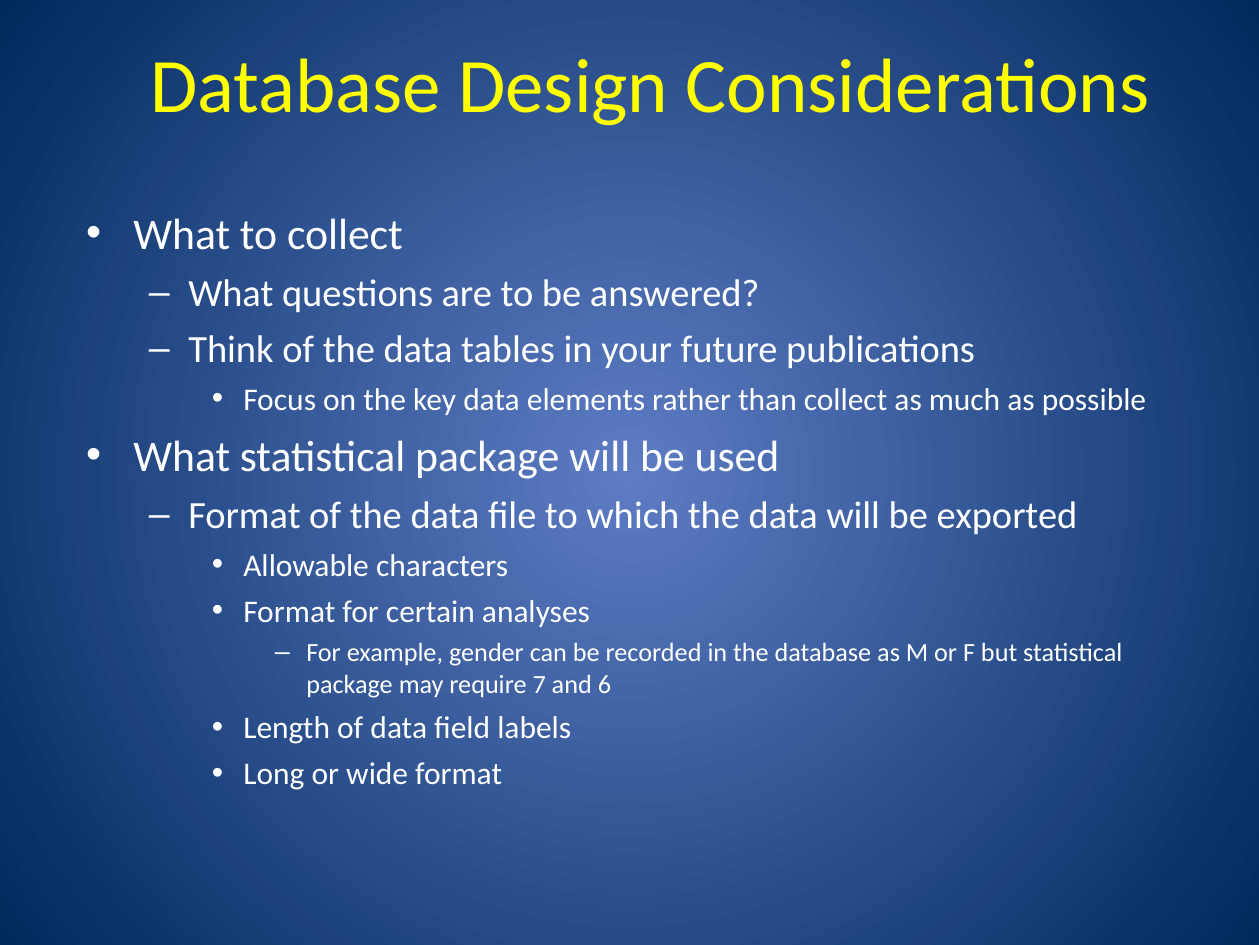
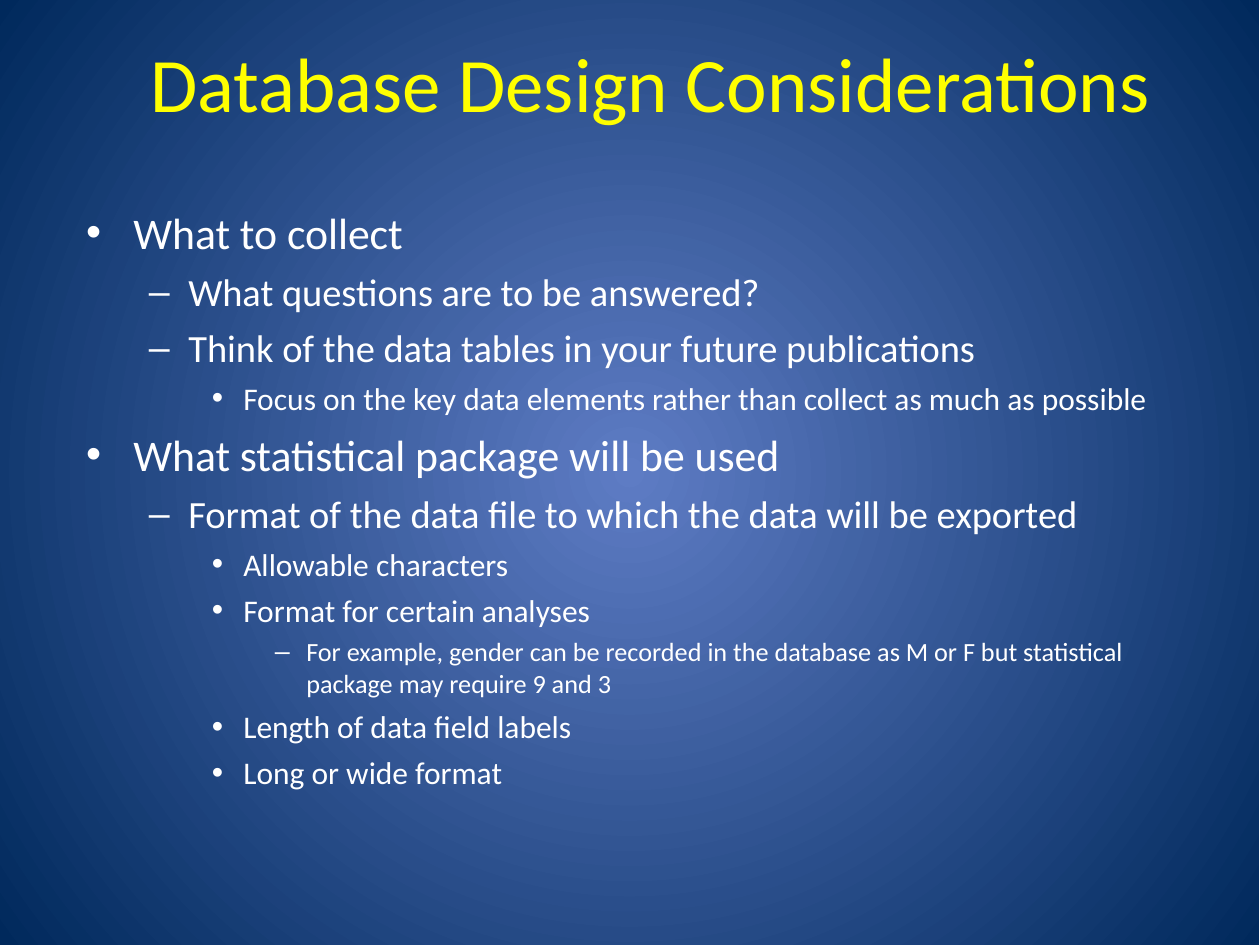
7: 7 -> 9
6: 6 -> 3
